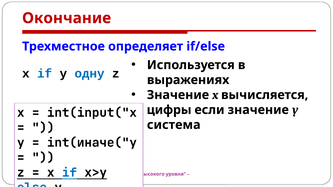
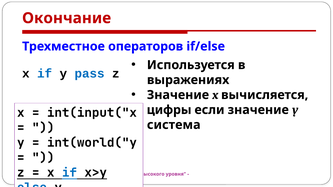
определяет: определяет -> операторов
одну: одну -> pass
int(иначе("y: int(иначе("y -> int(world("y
